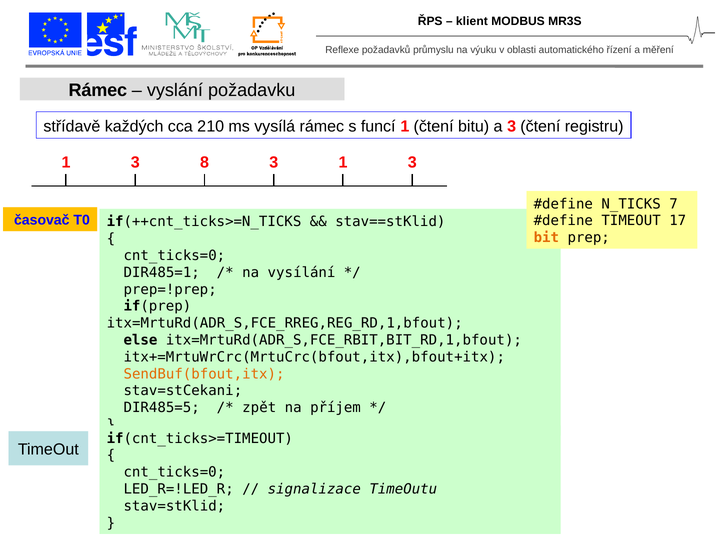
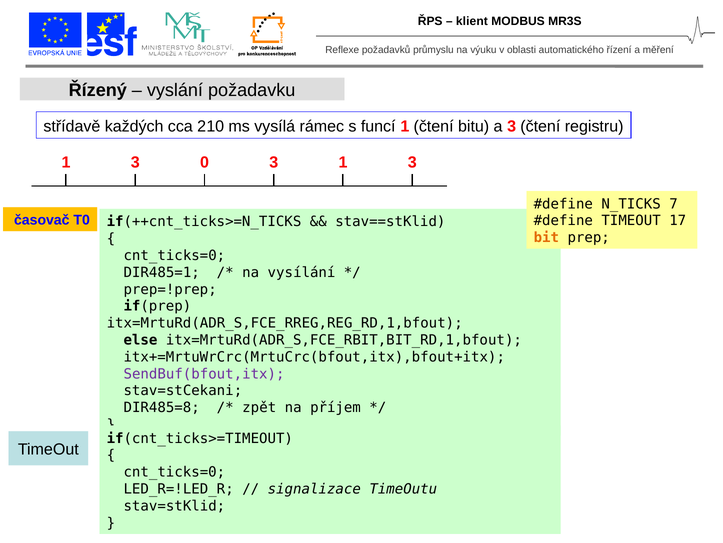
Rámec at (98, 90): Rámec -> Řízený
8: 8 -> 0
SendBuf(bfout,itx colour: orange -> purple
DIR485=5: DIR485=5 -> DIR485=8
